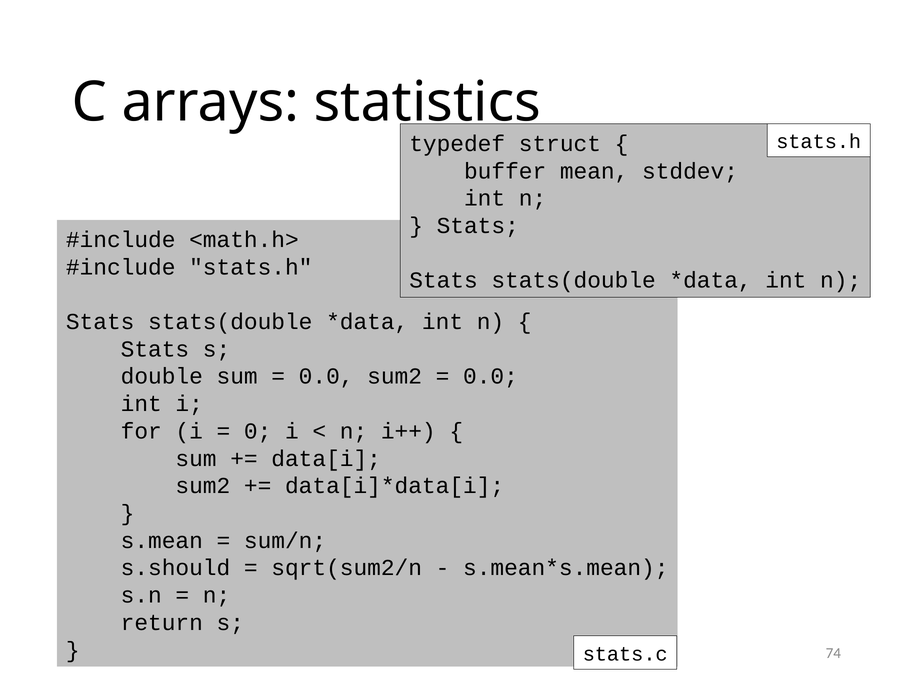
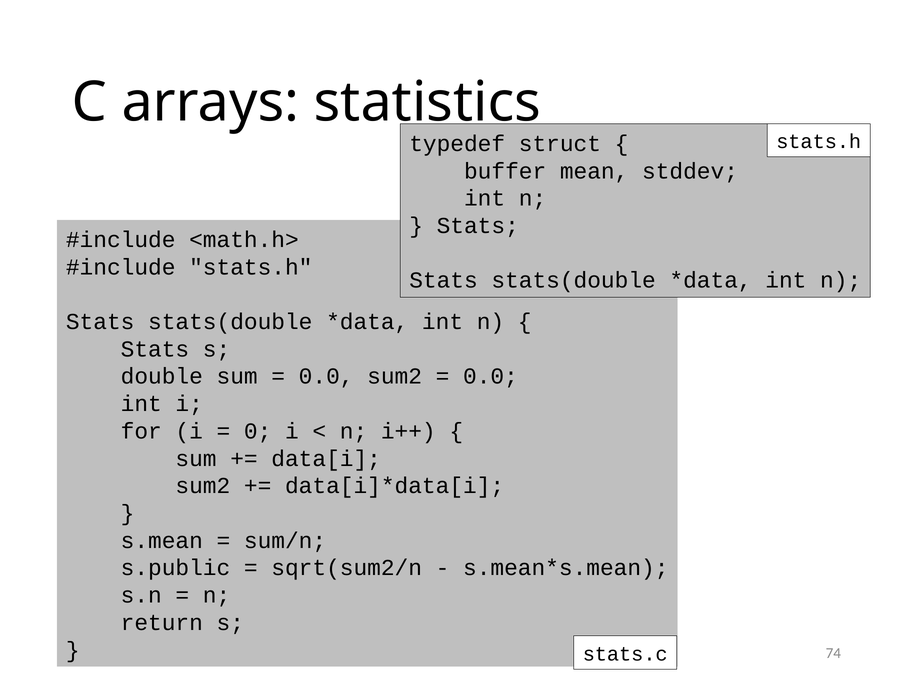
s.should: s.should -> s.public
